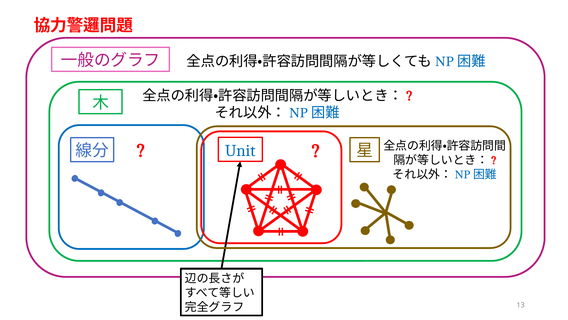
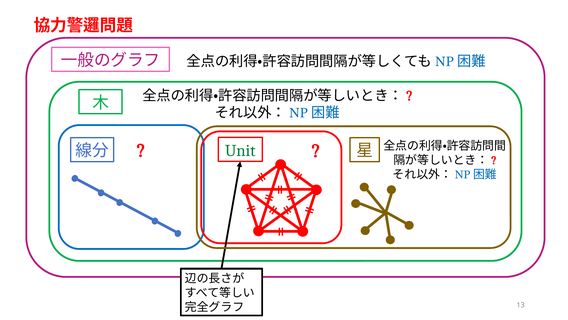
Unit colour: blue -> green
